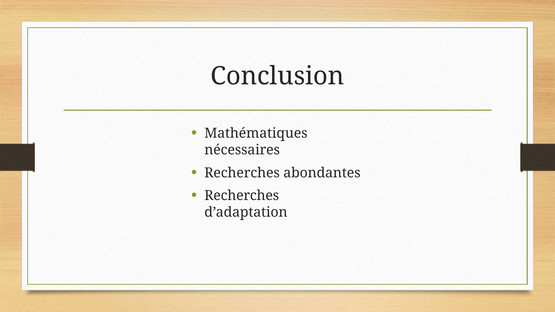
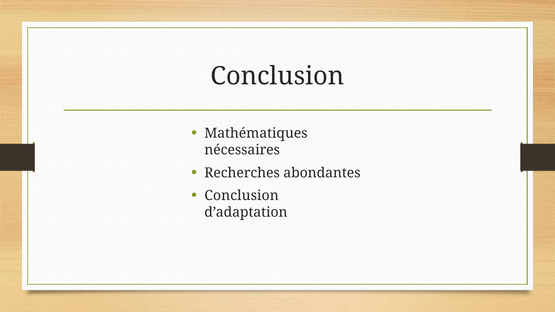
Recherches at (242, 196): Recherches -> Conclusion
